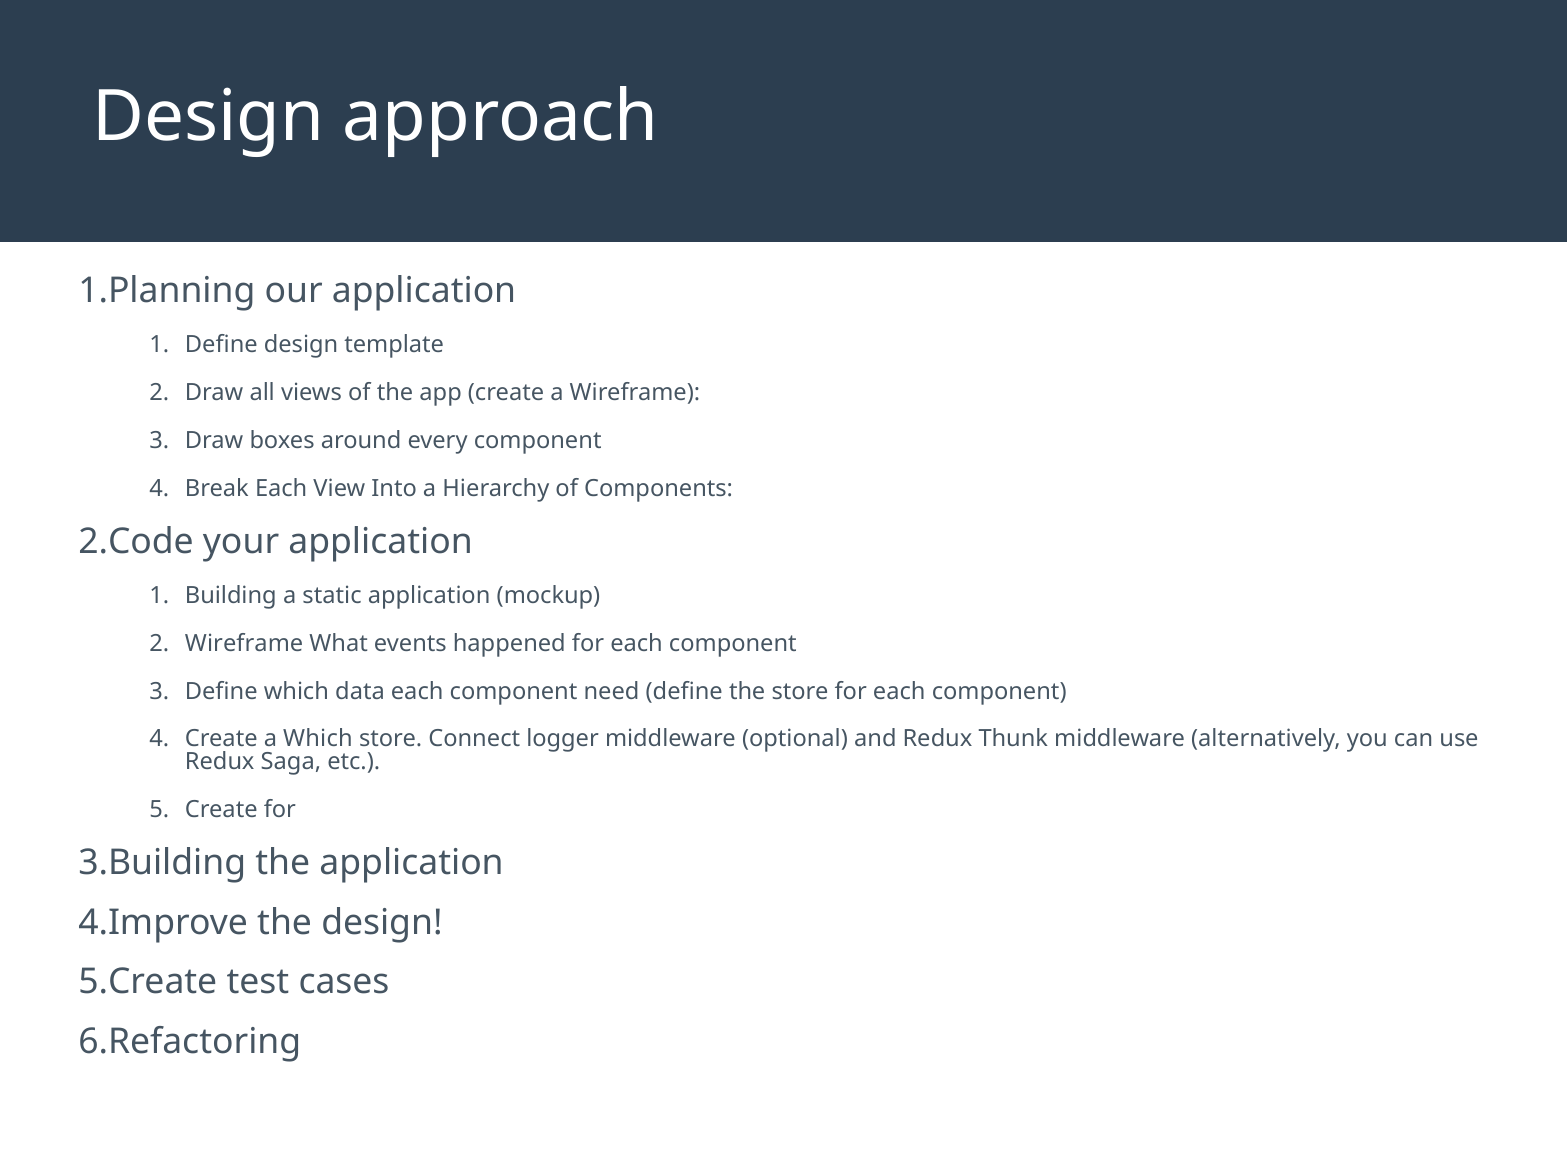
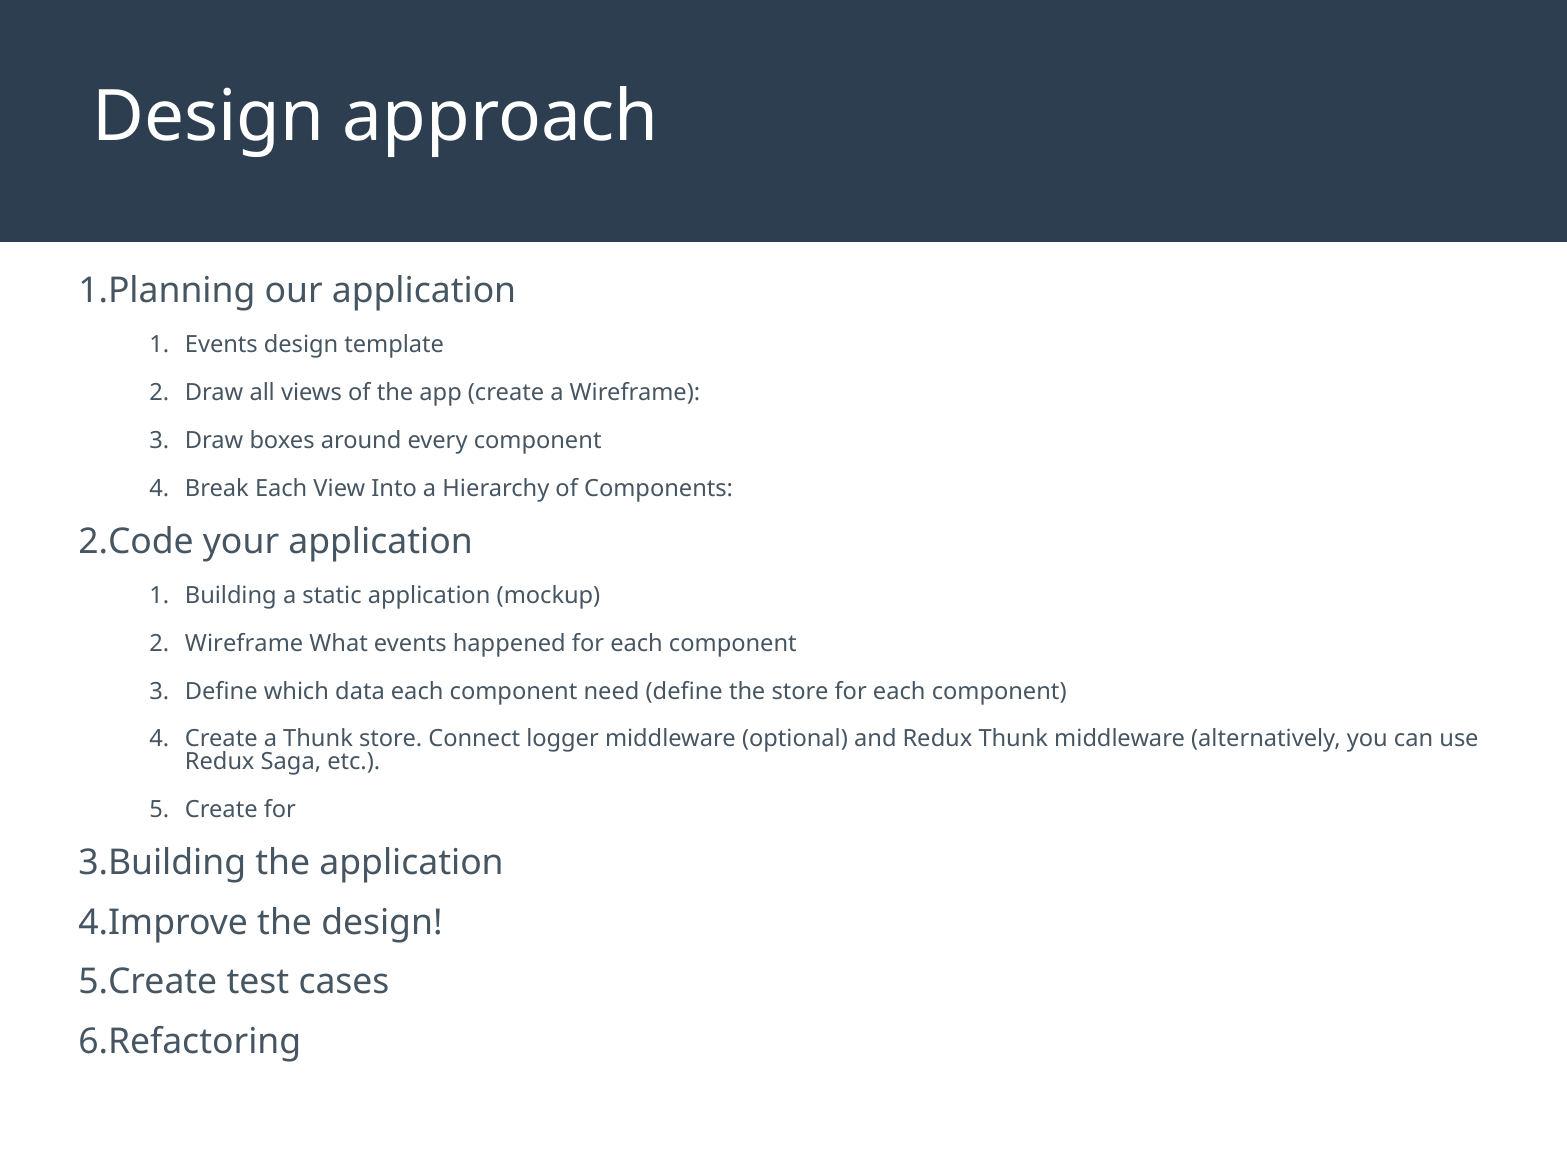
Define at (221, 345): Define -> Events
a Which: Which -> Thunk
